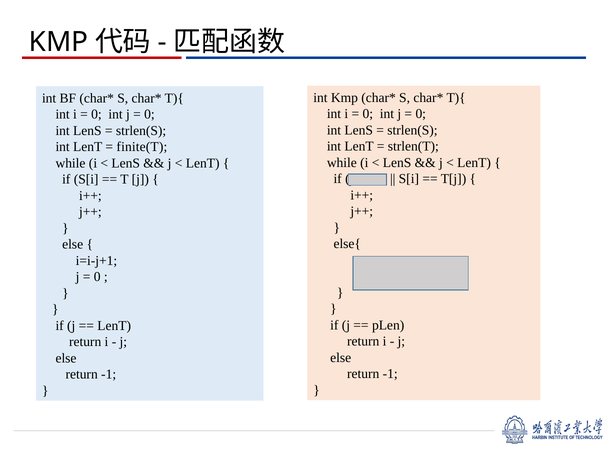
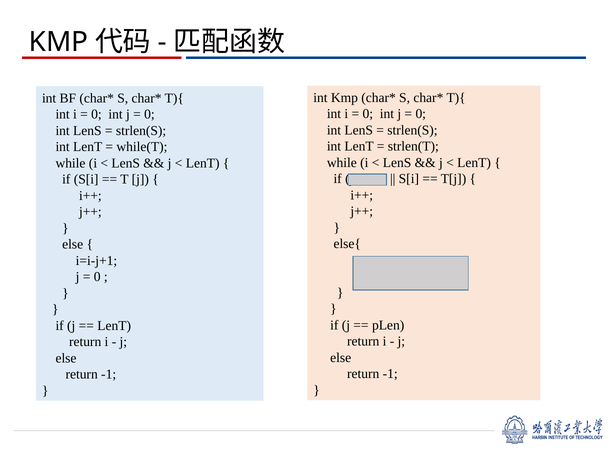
finite(T: finite(T -> while(T
